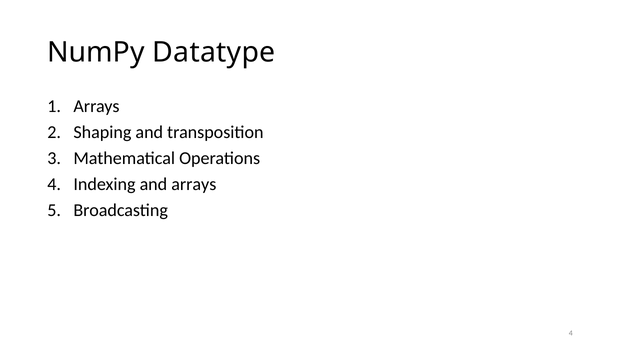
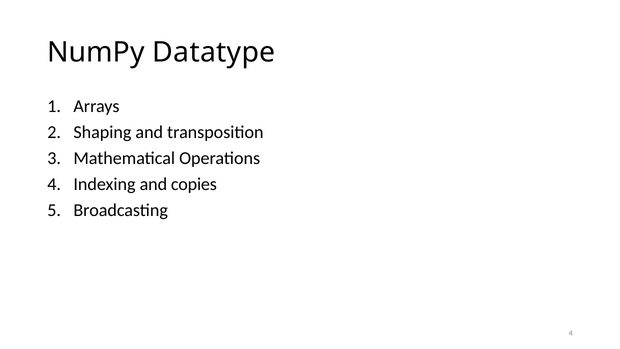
and arrays: arrays -> copies
